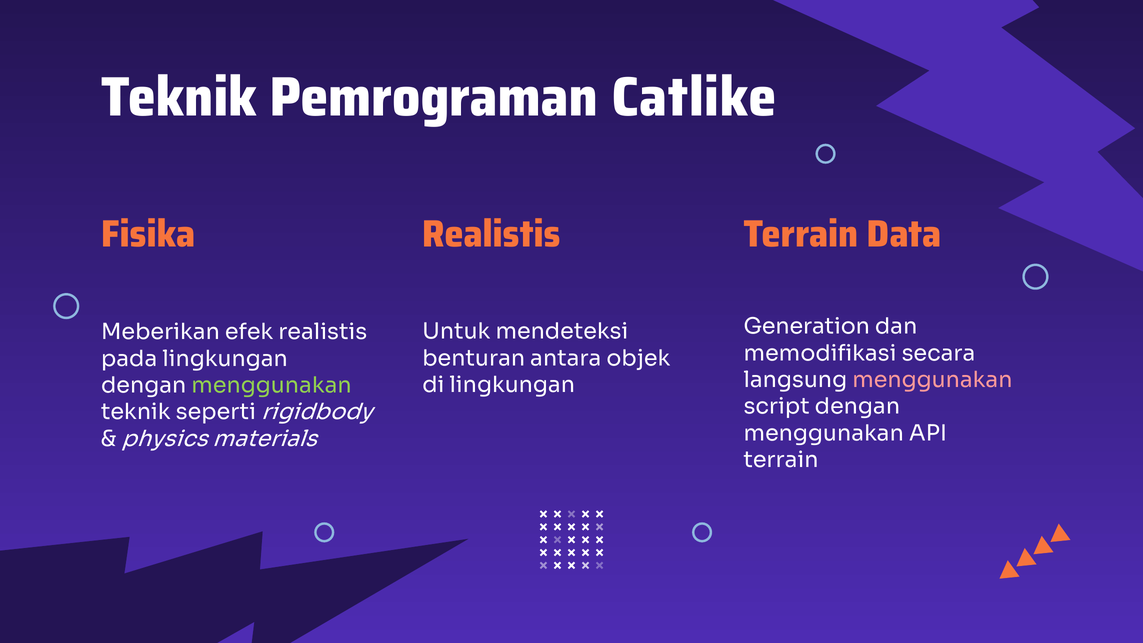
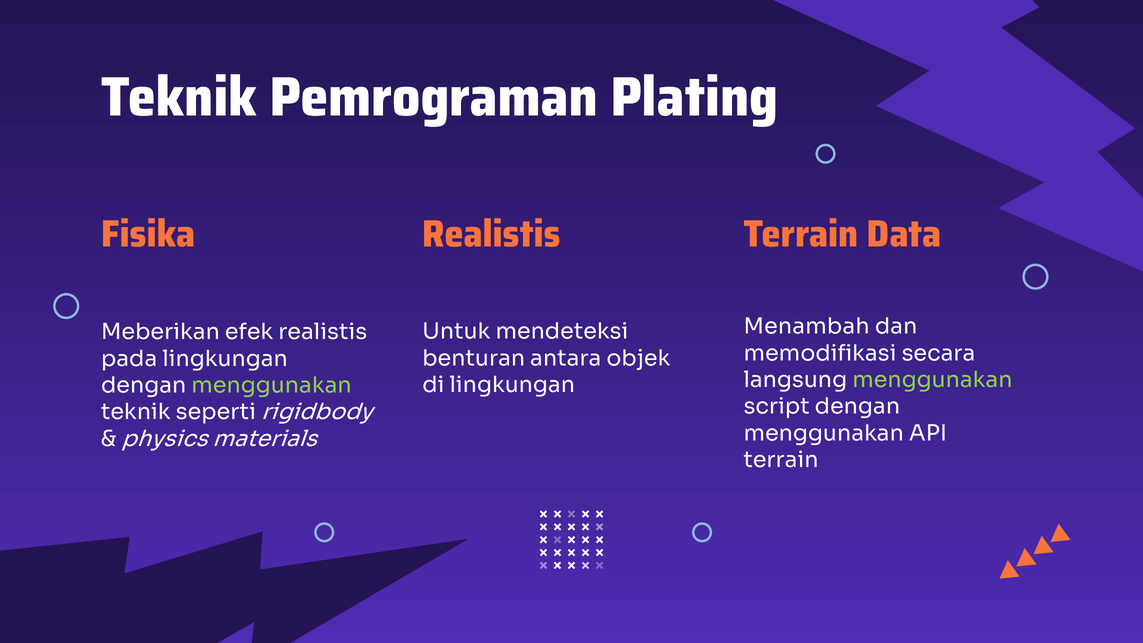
Catlike: Catlike -> Plating
Generation: Generation -> Menambah
menggunakan at (932, 380) colour: pink -> light green
